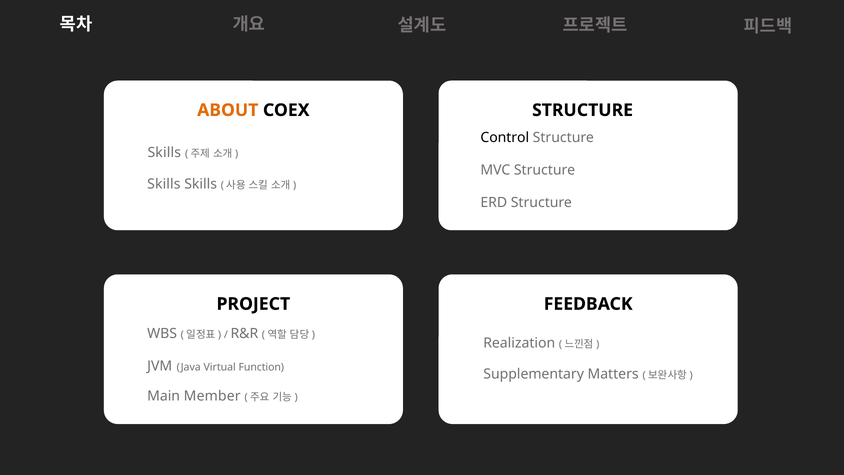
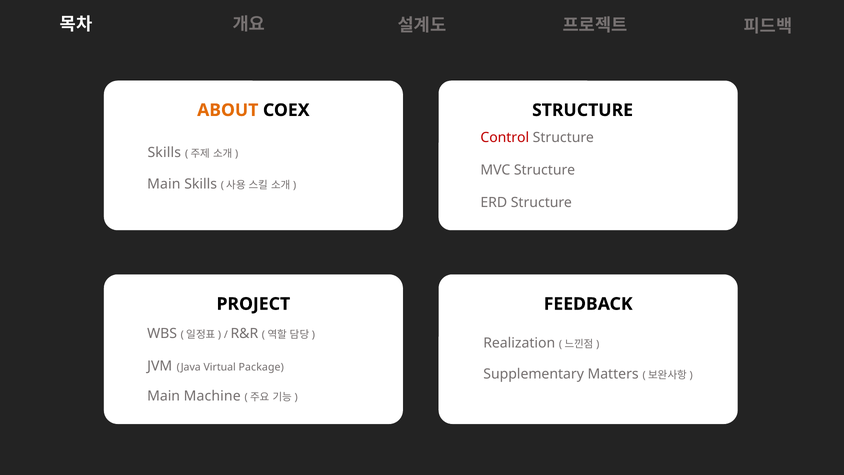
Control colour: black -> red
Skills at (164, 184): Skills -> Main
Function: Function -> Package
Member: Member -> Machine
